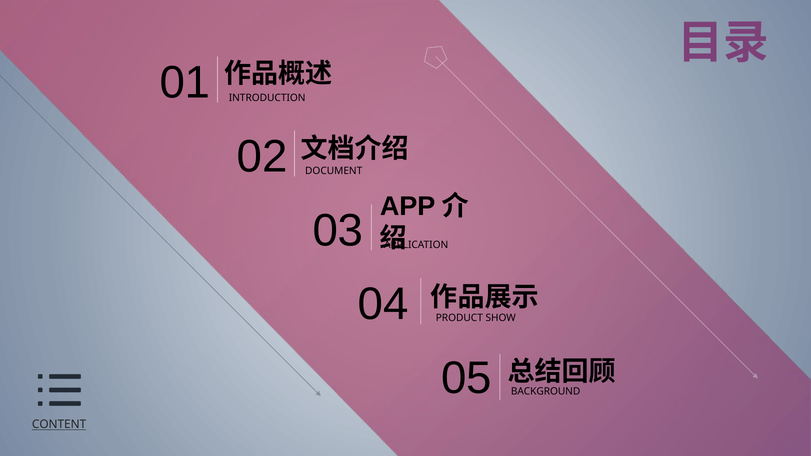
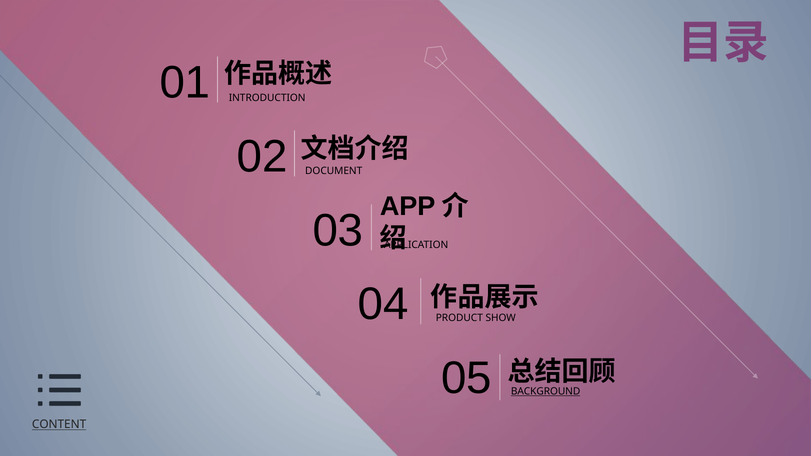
BACKGROUND underline: none -> present
